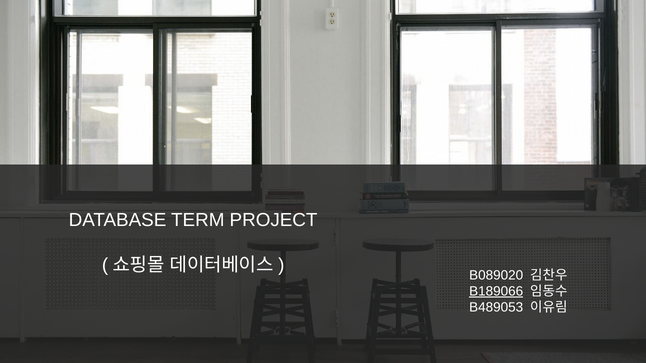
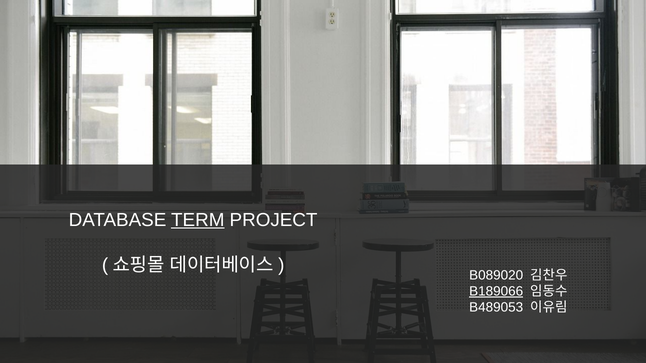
TERM underline: none -> present
